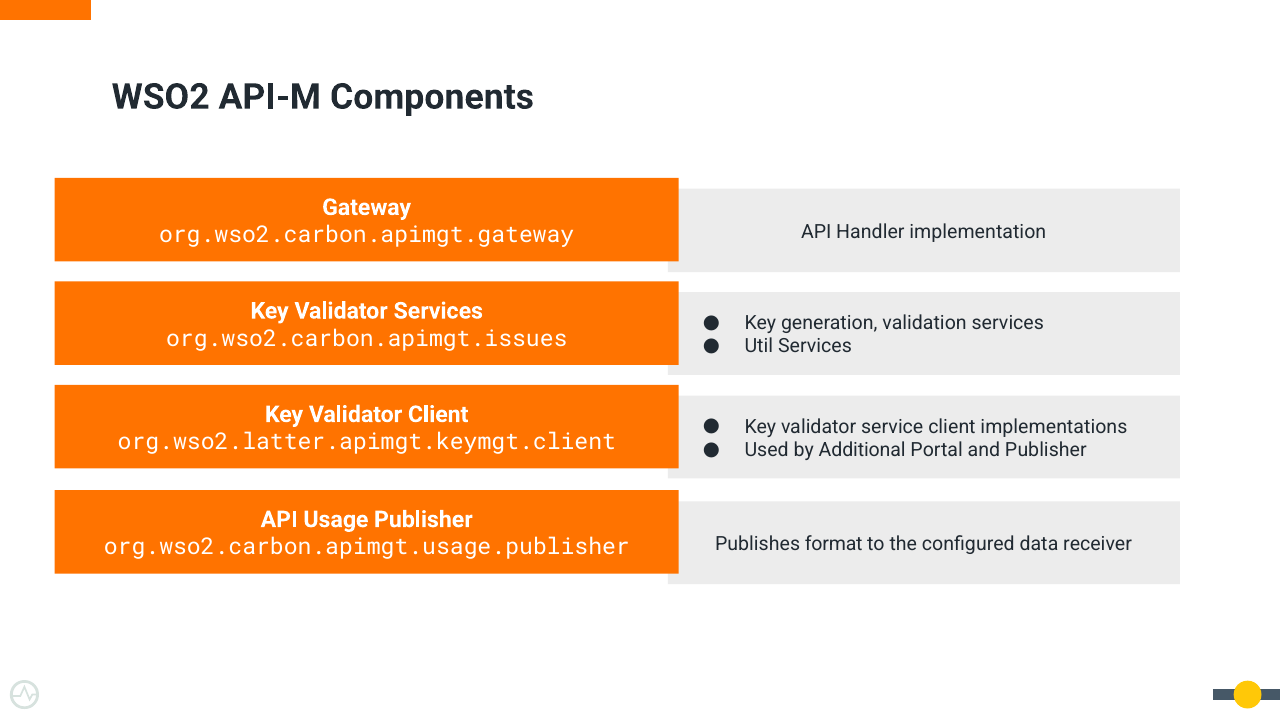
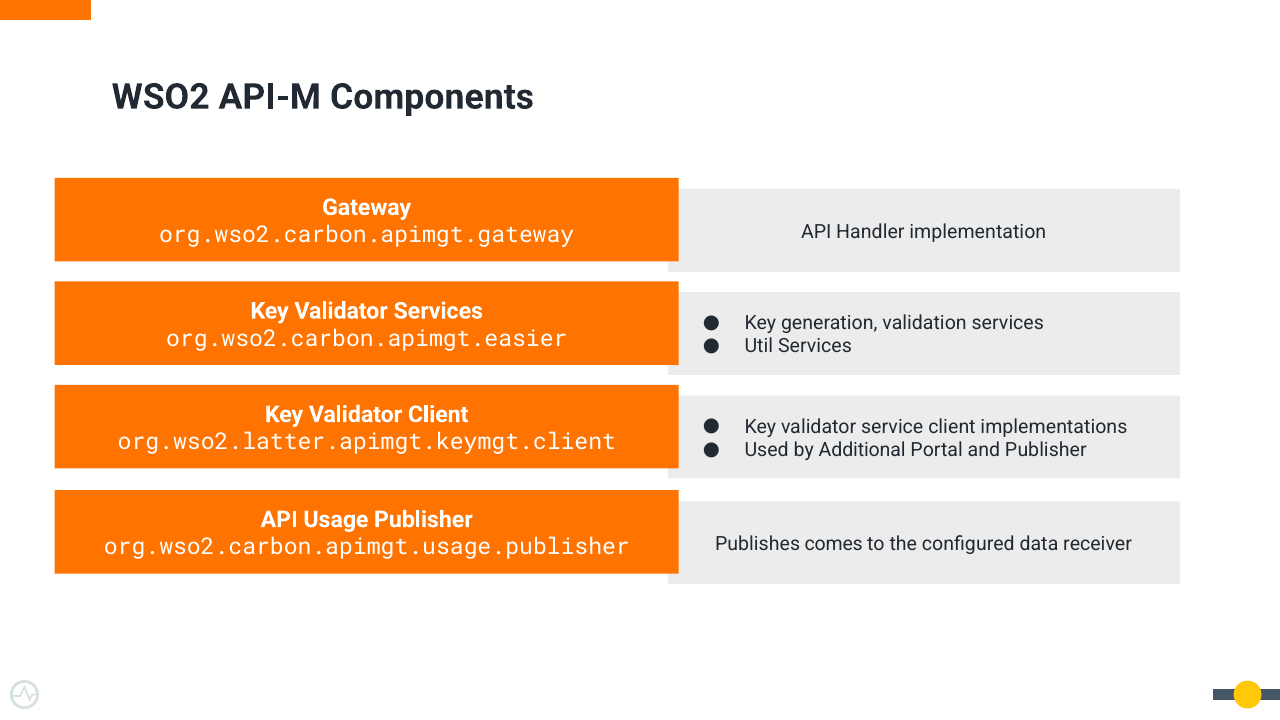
org.wso2.carbon.apimgt.issues: org.wso2.carbon.apimgt.issues -> org.wso2.carbon.apimgt.easier
format: format -> comes
